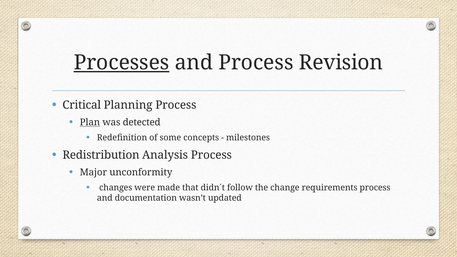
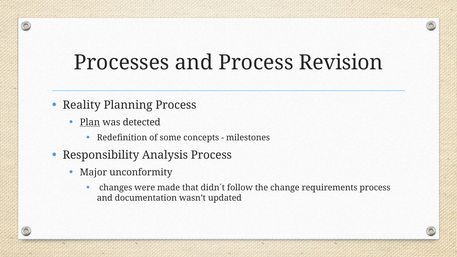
Processes underline: present -> none
Critical: Critical -> Reality
Redistribution: Redistribution -> Responsibility
